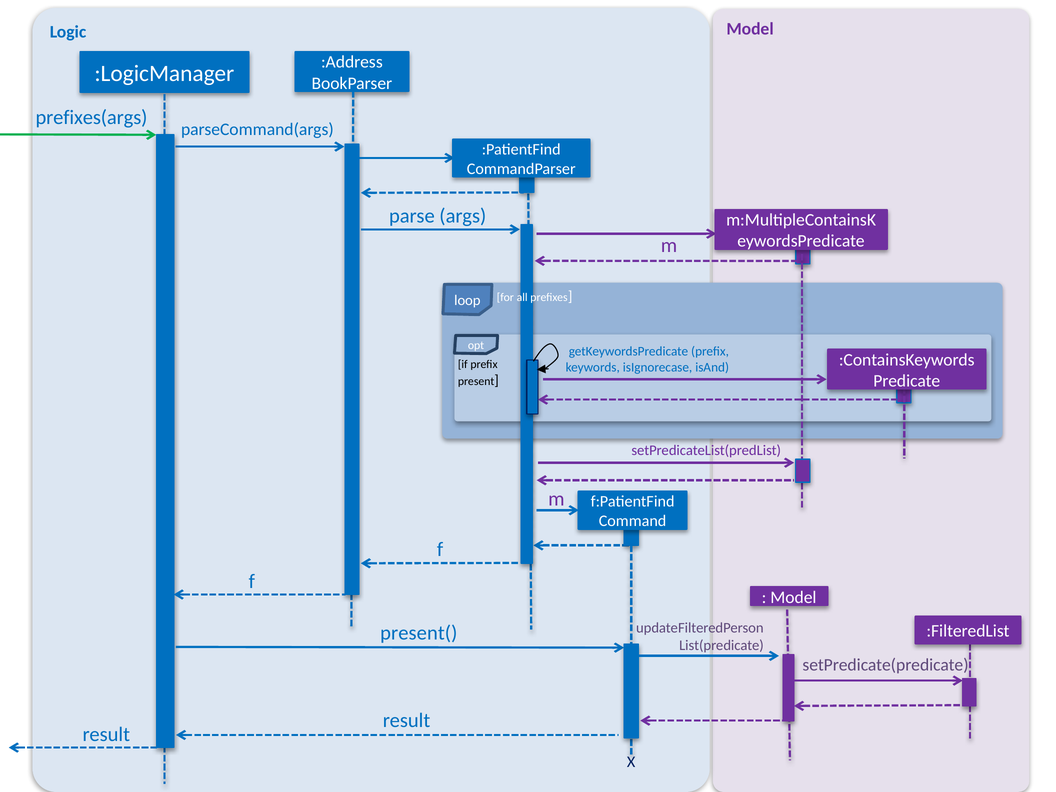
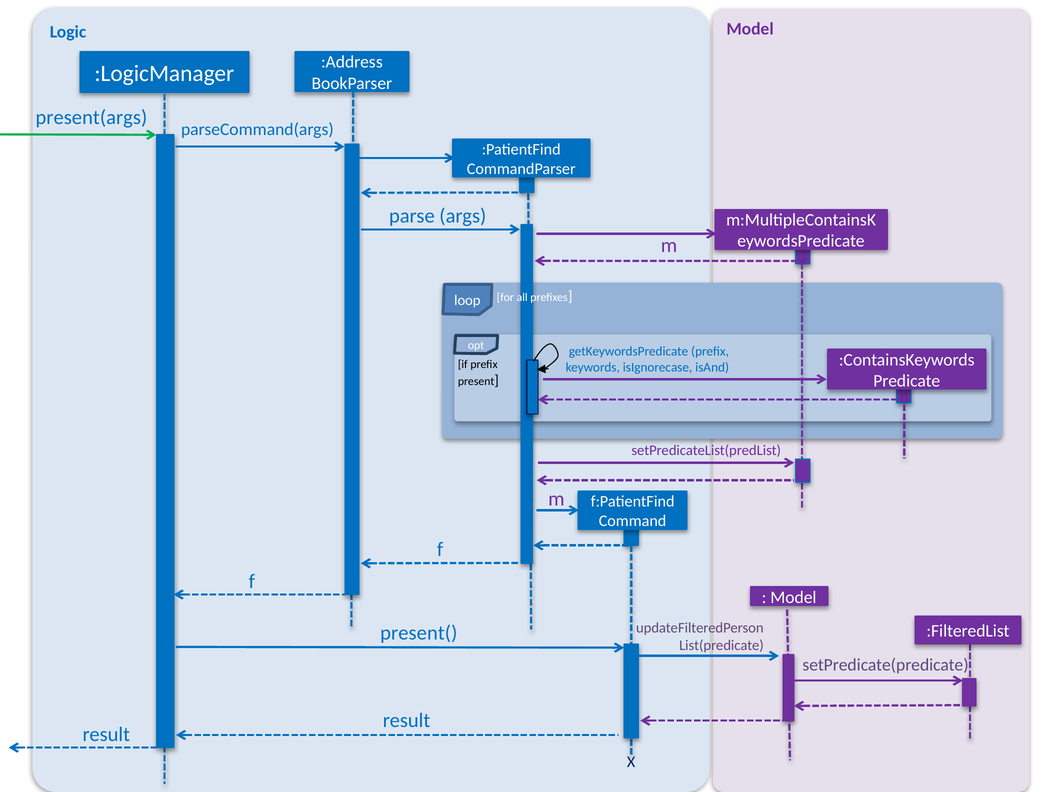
prefixes(args: prefixes(args -> present(args
